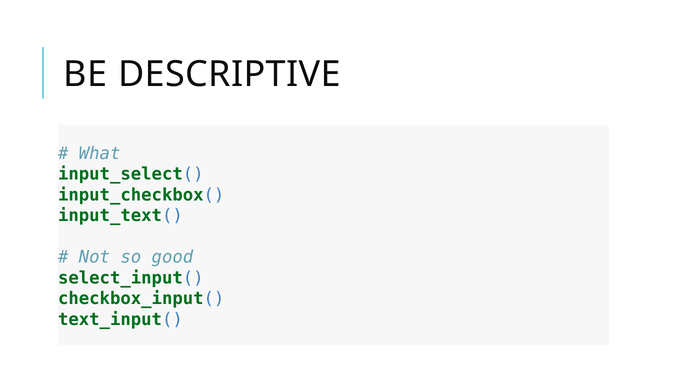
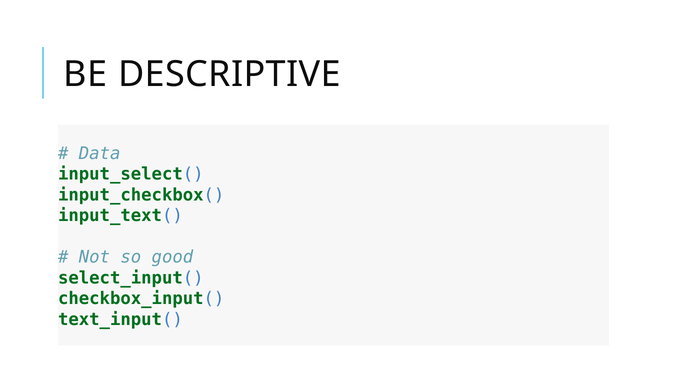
What: What -> Data
